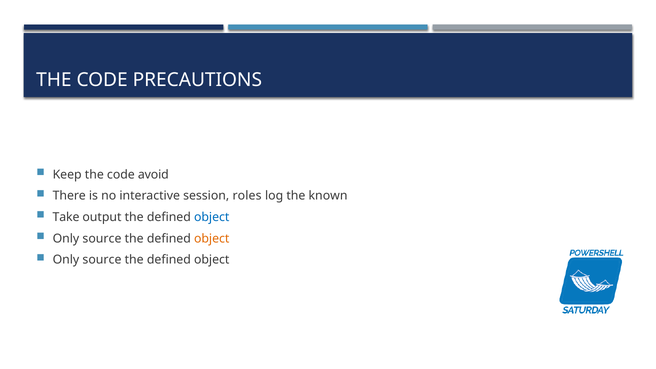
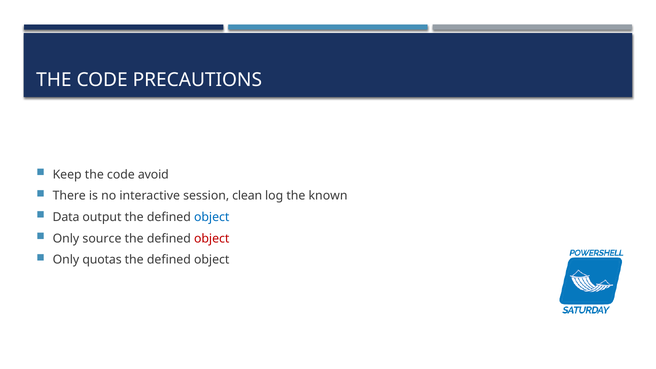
roles: roles -> clean
Take: Take -> Data
object at (212, 238) colour: orange -> red
source at (102, 260): source -> quotas
